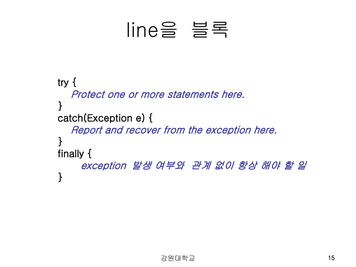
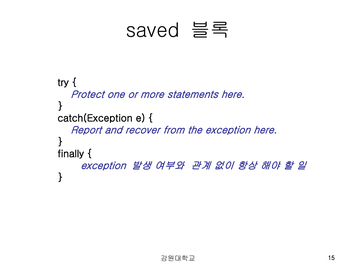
line을: line을 -> saved
